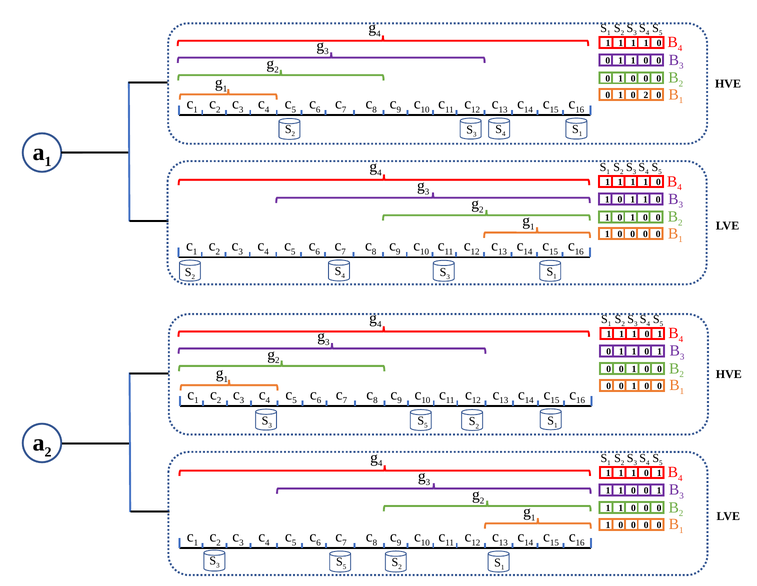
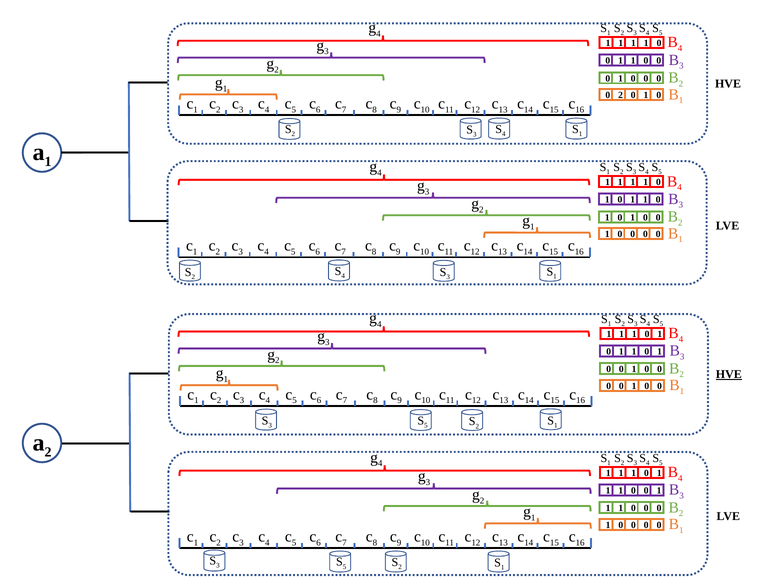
1 at (621, 95): 1 -> 2
2 at (646, 95): 2 -> 1
HVE at (729, 374) underline: none -> present
